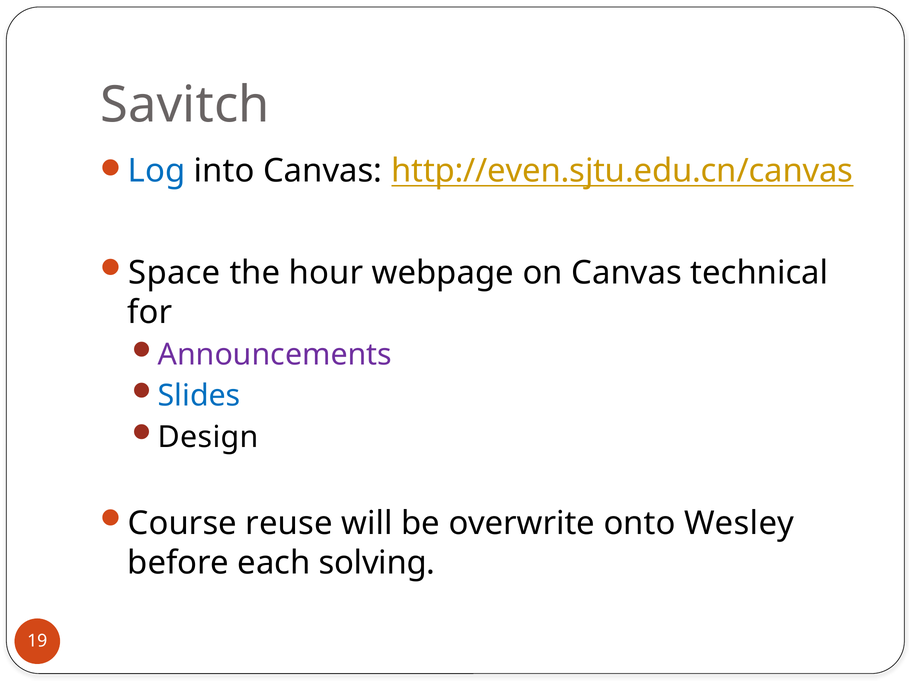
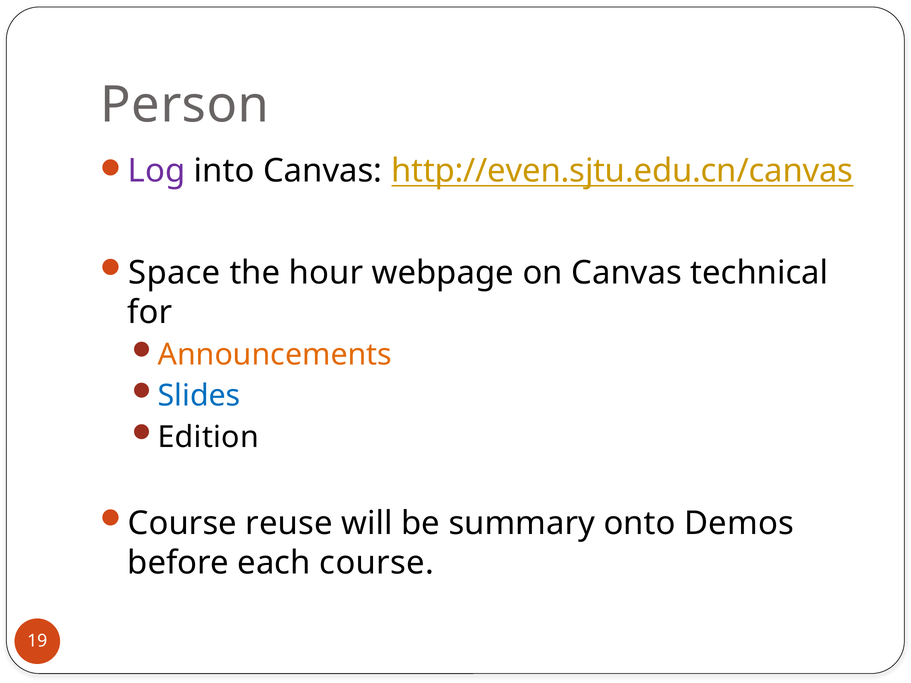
Savitch: Savitch -> Person
Log colour: blue -> purple
Announcements colour: purple -> orange
Design: Design -> Edition
overwrite: overwrite -> summary
Wesley: Wesley -> Demos
each solving: solving -> course
